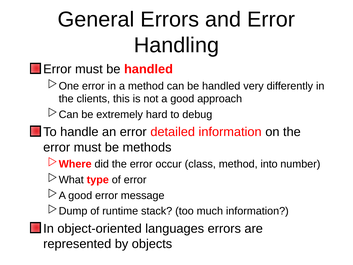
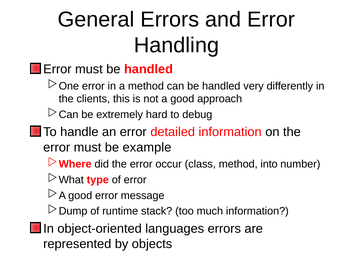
methods: methods -> example
